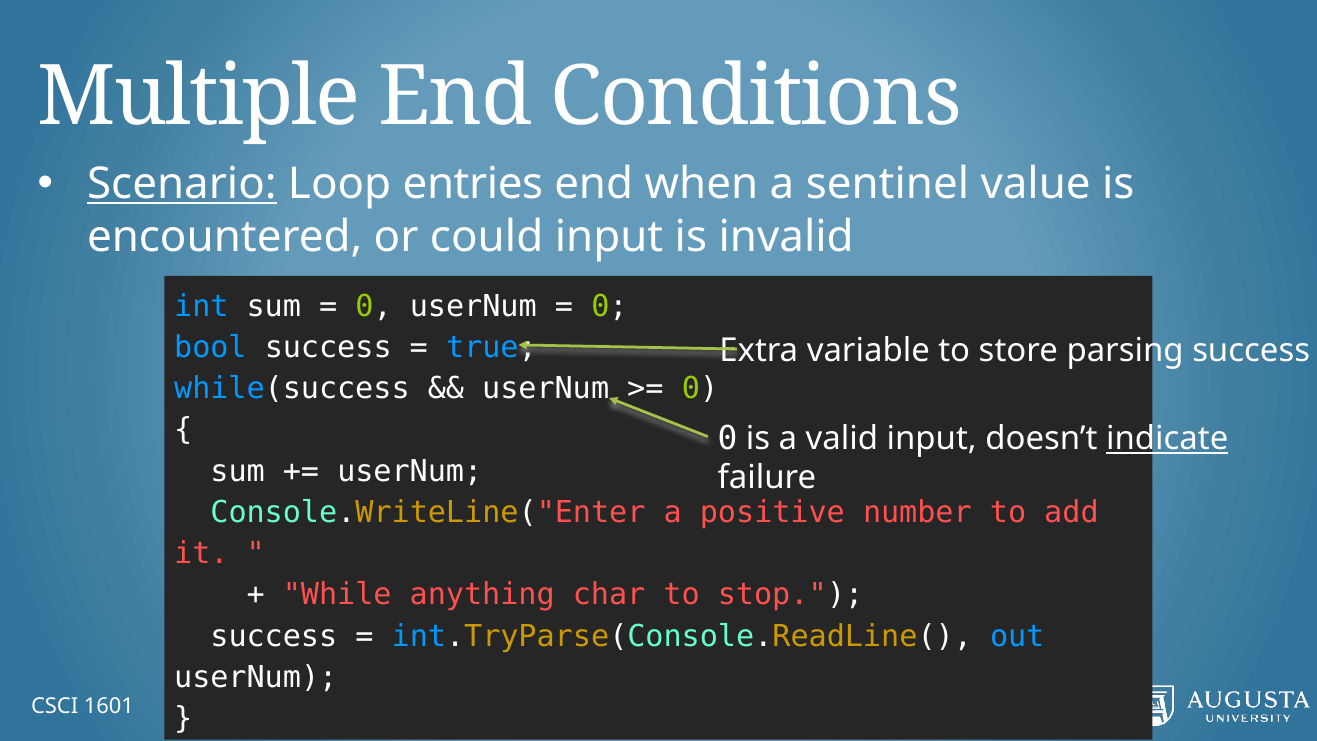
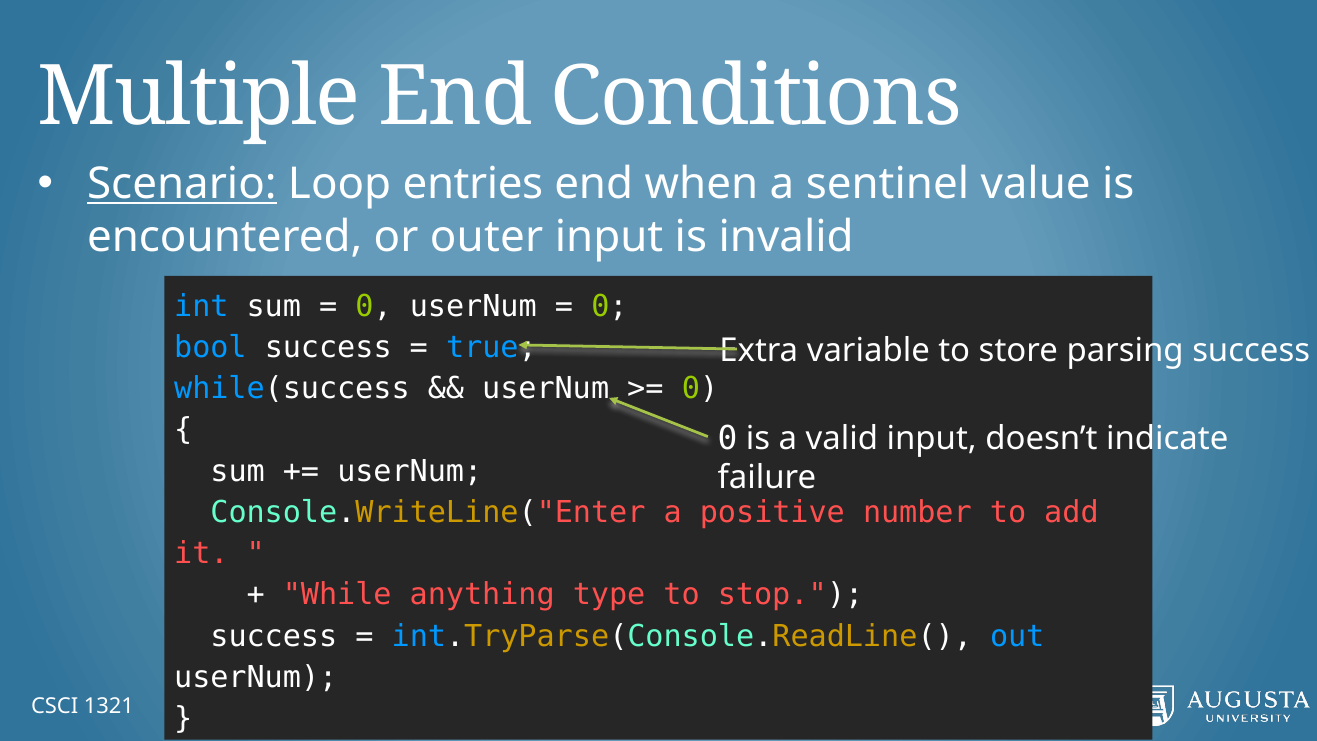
could: could -> outer
indicate underline: present -> none
char: char -> type
1601: 1601 -> 1321
